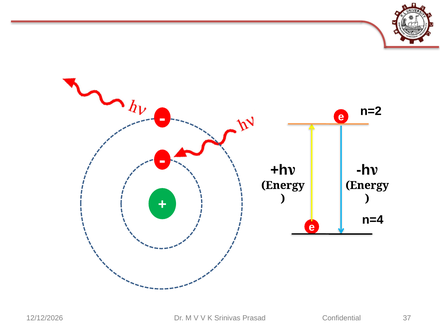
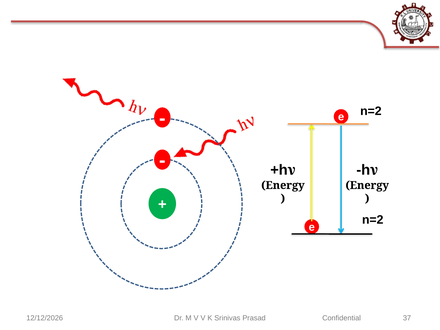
n=4 at (373, 220): n=4 -> n=2
